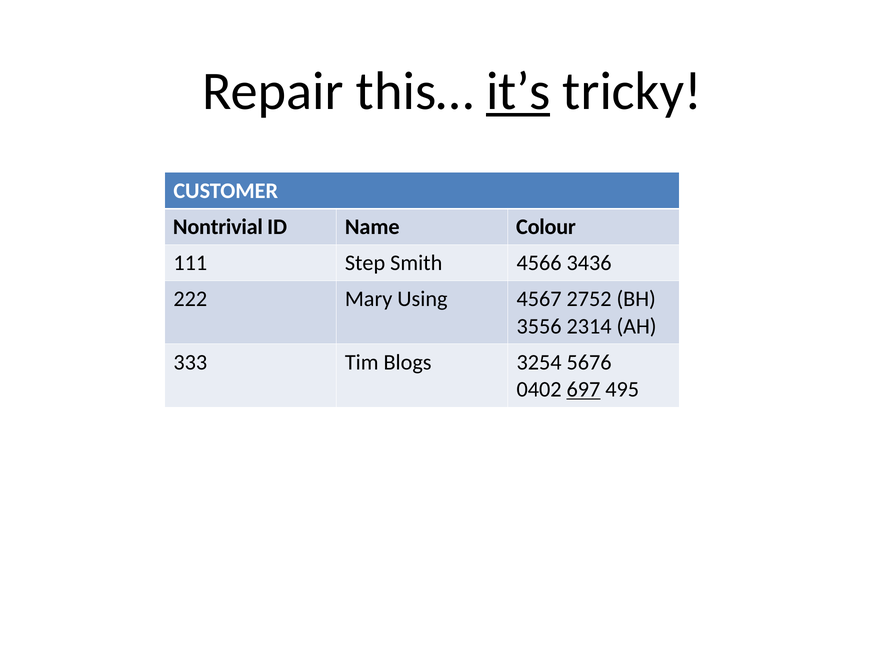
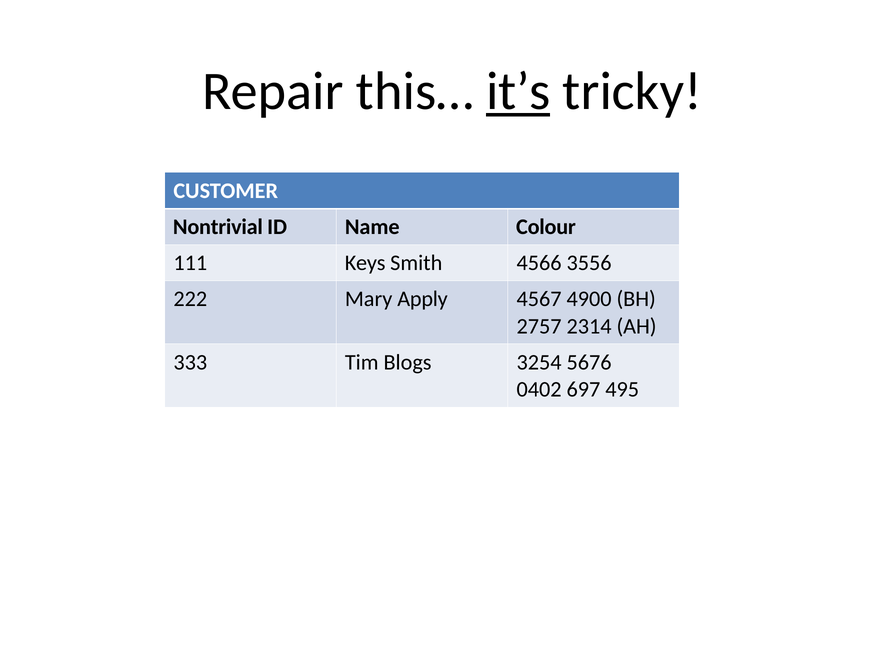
Step: Step -> Keys
3436: 3436 -> 3556
Using: Using -> Apply
2752: 2752 -> 4900
3556: 3556 -> 2757
697 underline: present -> none
